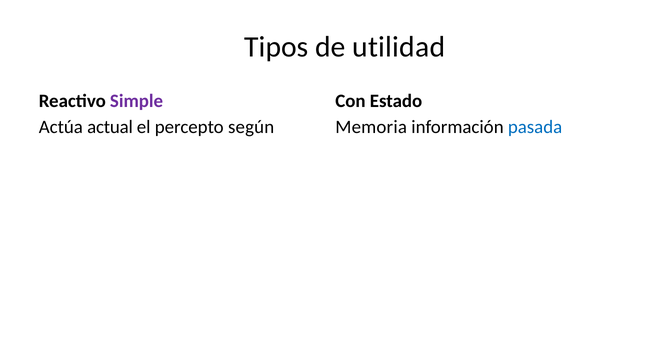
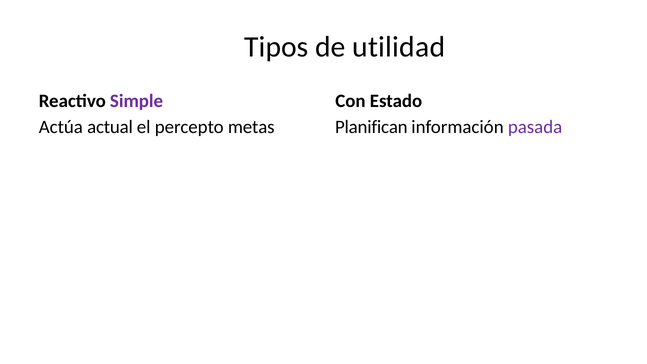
según: según -> metas
Memoria: Memoria -> Planifican
pasada colour: blue -> purple
